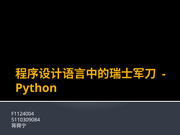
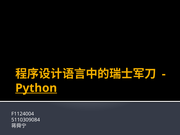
Python underline: none -> present
